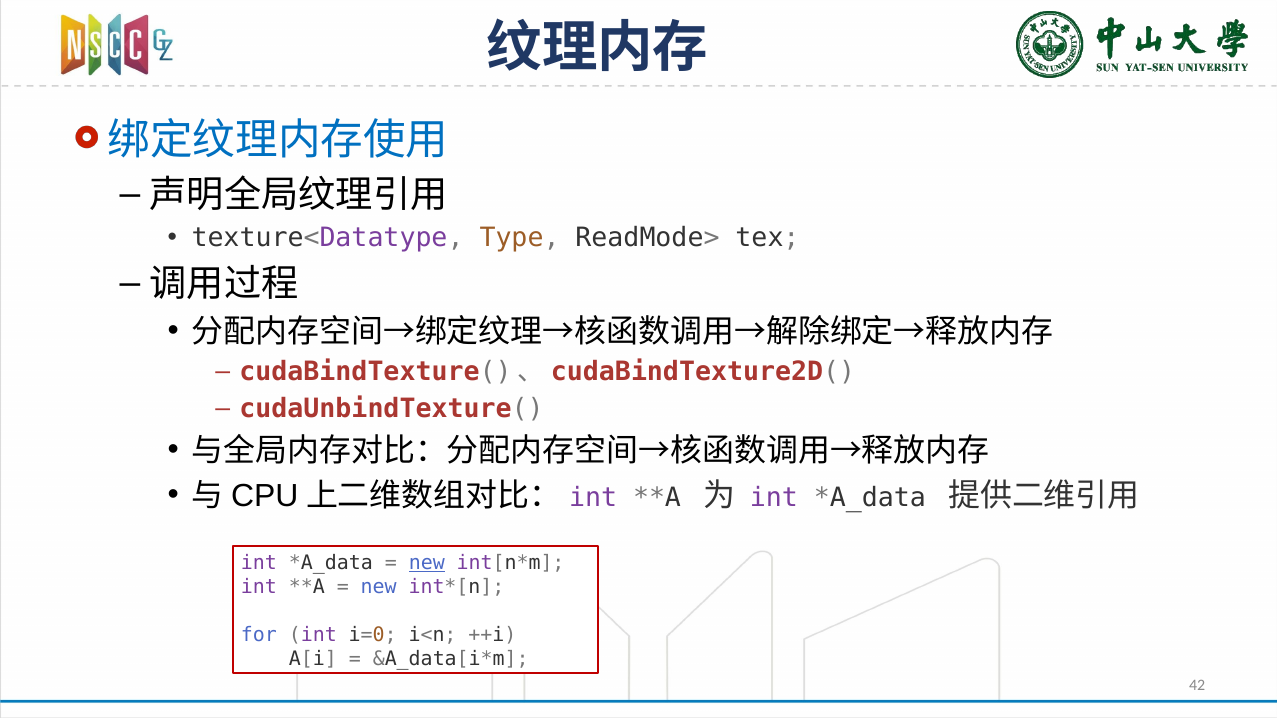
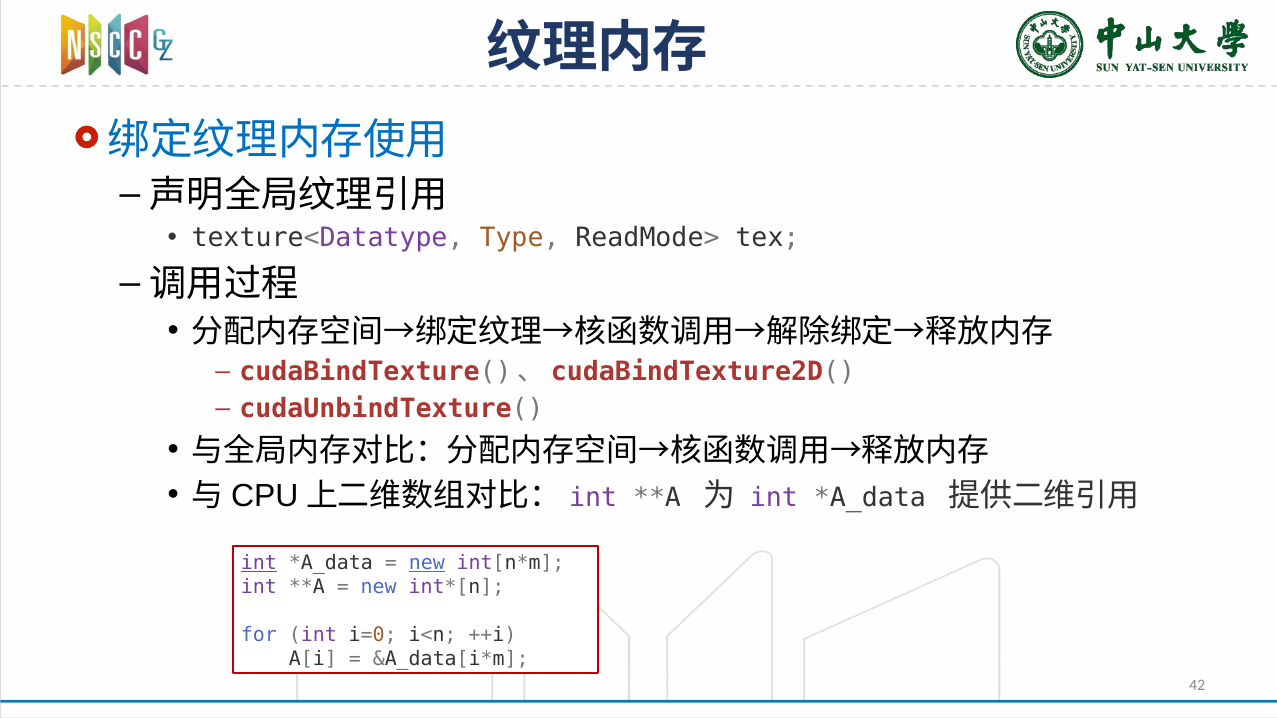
int at (259, 563) underline: none -> present
